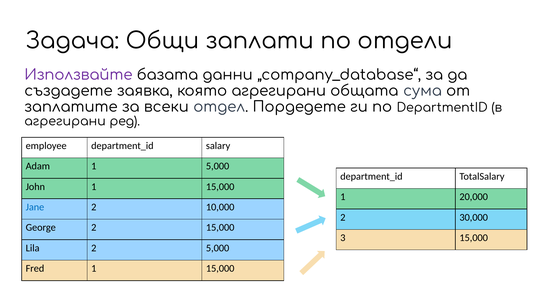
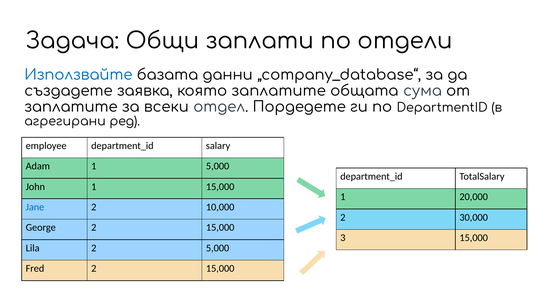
Използвайте colour: purple -> blue
която агрегирани: агрегирани -> заплатите
Fred 1: 1 -> 2
